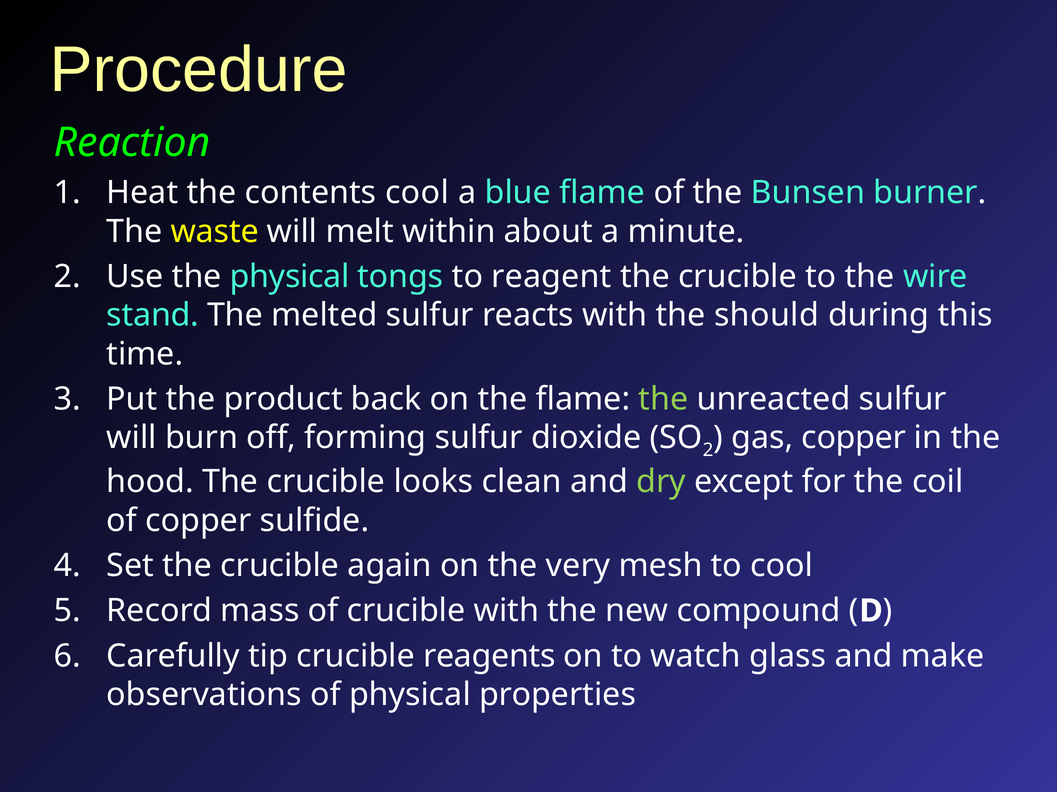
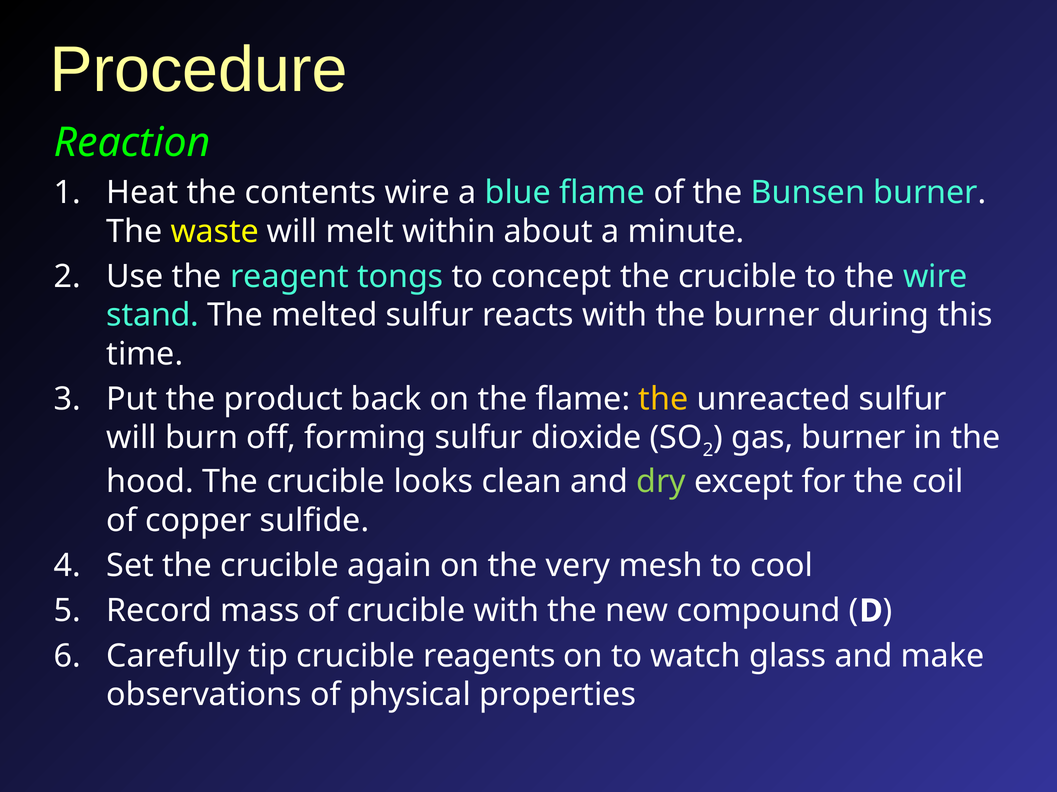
contents cool: cool -> wire
the physical: physical -> reagent
reagent: reagent -> concept
the should: should -> burner
the at (663, 399) colour: light green -> yellow
gas copper: copper -> burner
